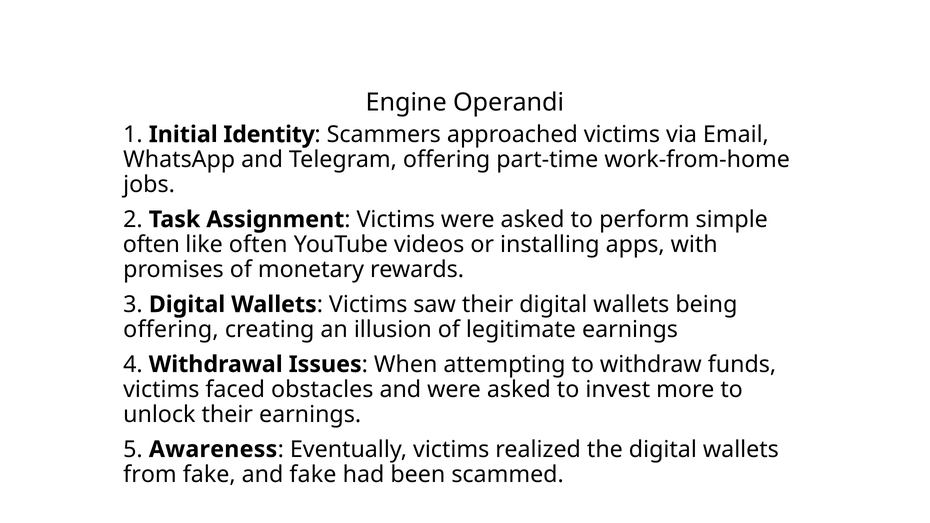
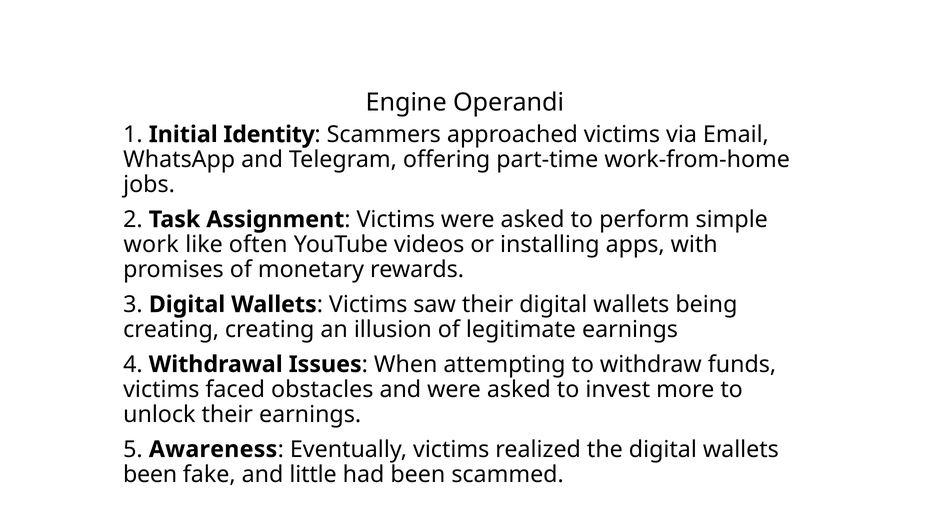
often at (151, 245): often -> work
offering at (171, 330): offering -> creating
from at (150, 475): from -> been
and fake: fake -> little
